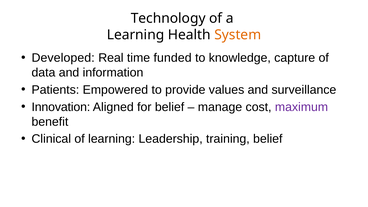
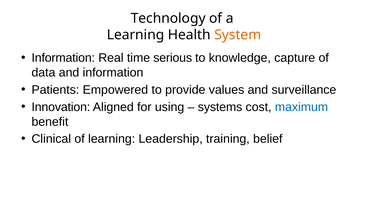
Developed at (63, 58): Developed -> Information
funded: funded -> serious
for belief: belief -> using
manage: manage -> systems
maximum colour: purple -> blue
